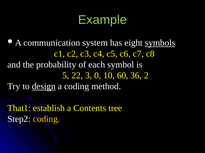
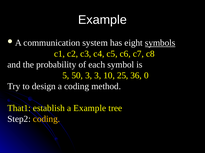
Example at (102, 20) colour: light green -> white
22: 22 -> 50
3 0: 0 -> 3
60: 60 -> 25
2: 2 -> 0
design underline: present -> none
a Contents: Contents -> Example
